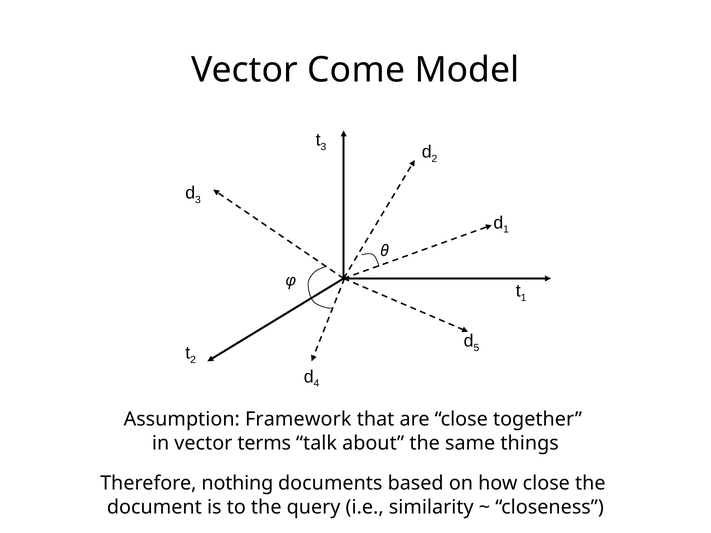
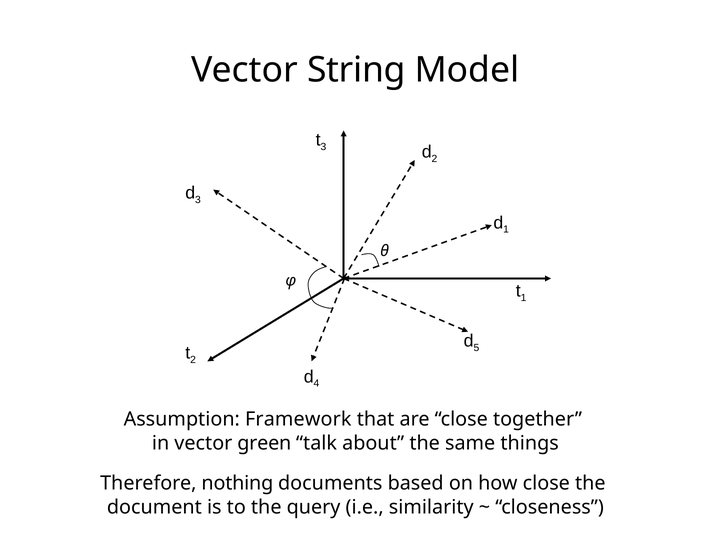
Come: Come -> String
terms: terms -> green
